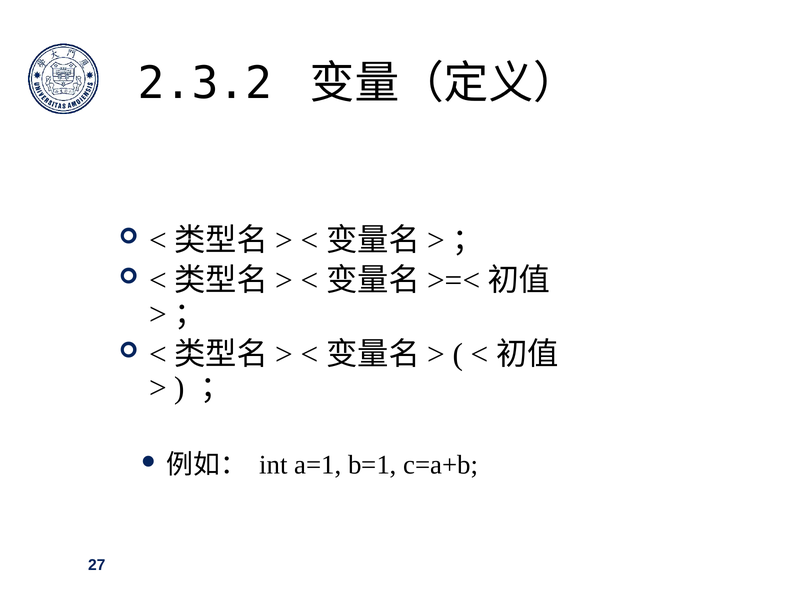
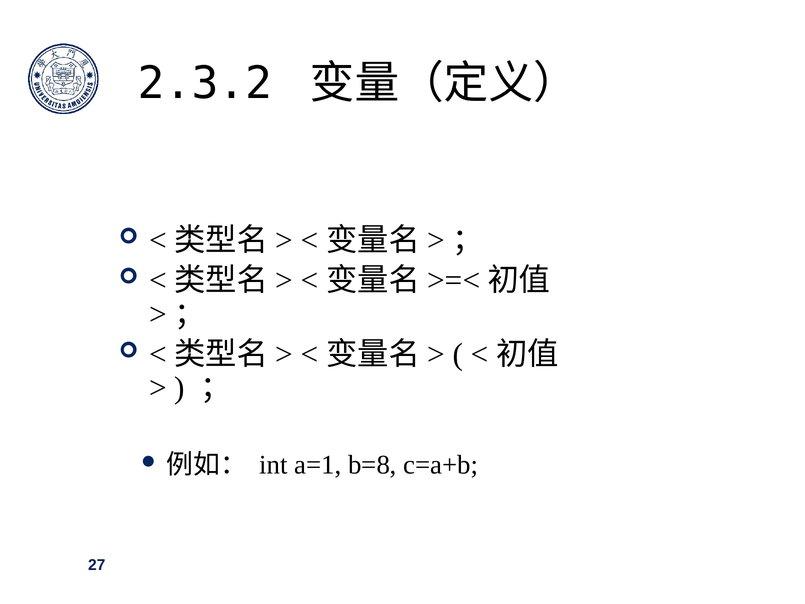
b=1: b=1 -> b=8
